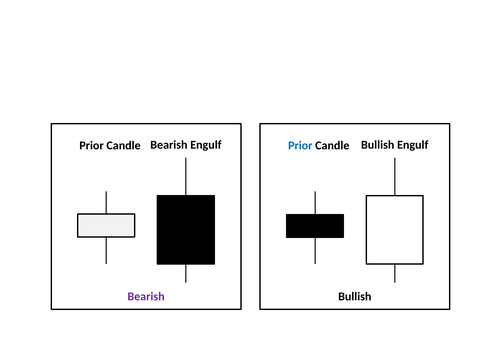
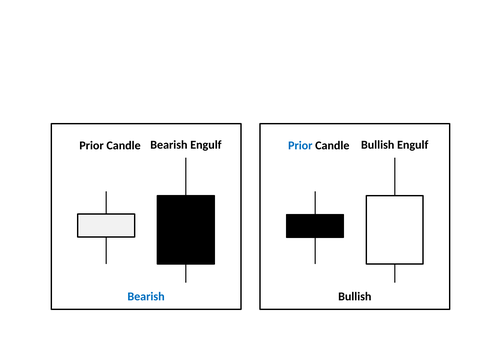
Bearish at (146, 297) colour: purple -> blue
